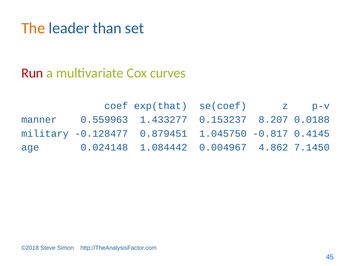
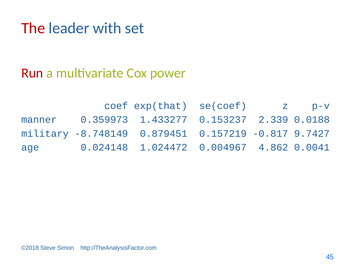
The colour: orange -> red
than: than -> with
curves: curves -> power
0.559963: 0.559963 -> 0.359973
8.207: 8.207 -> 2.339
-0.128477: -0.128477 -> -8.748149
1.045750: 1.045750 -> 0.157219
0.4145: 0.4145 -> 9.7427
1.084442: 1.084442 -> 1.024472
7.1450: 7.1450 -> 0.0041
